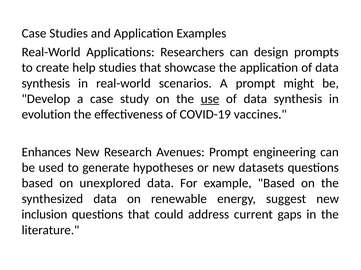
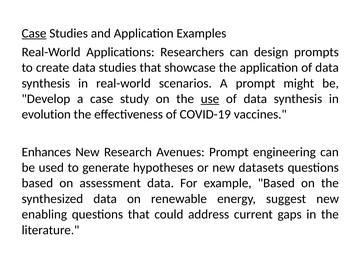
Case at (34, 33) underline: none -> present
create help: help -> data
unexplored: unexplored -> assessment
inclusion: inclusion -> enabling
